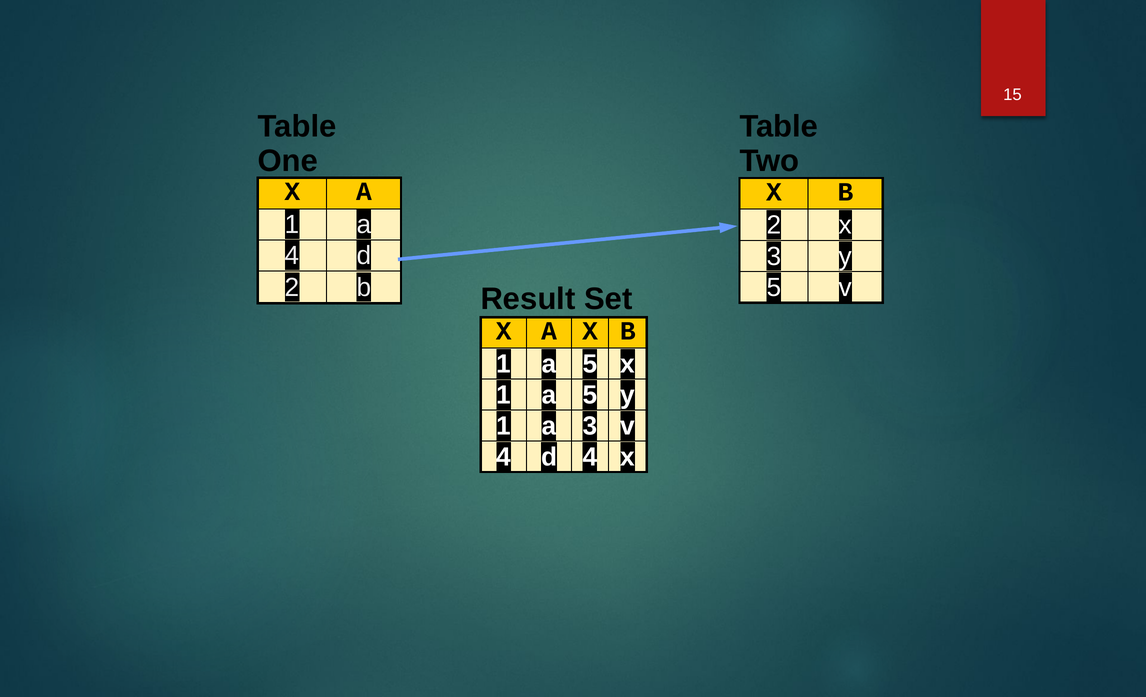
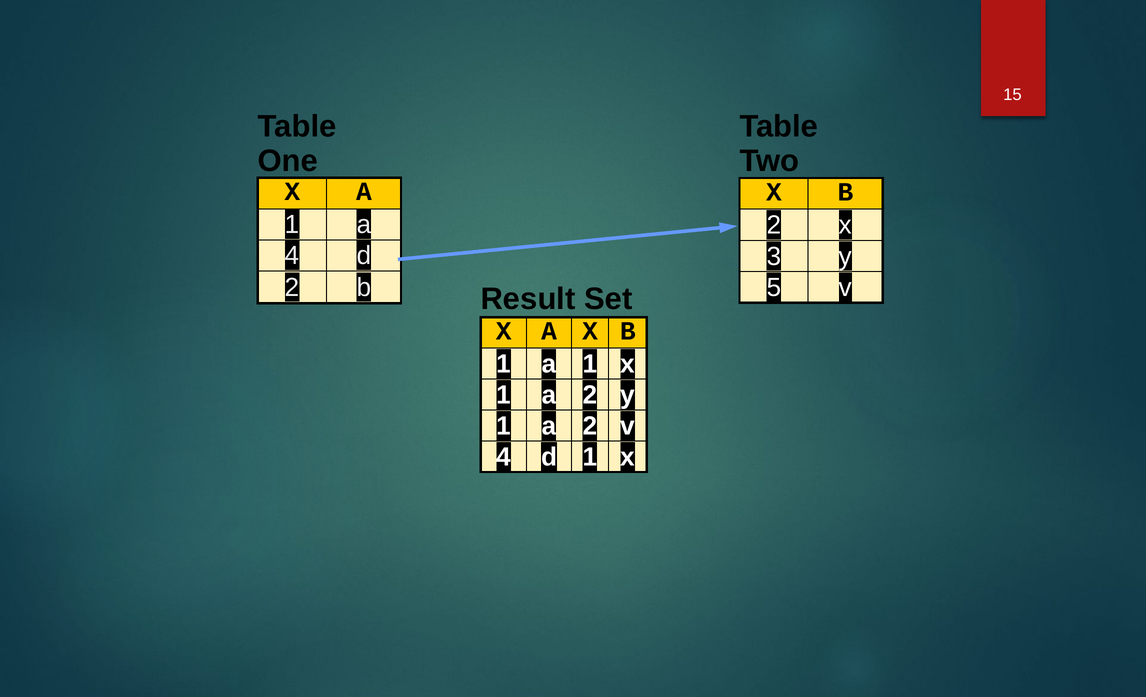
5 at (590, 364): 5 -> 1
5 at (590, 395): 5 -> 2
3 at (590, 426): 3 -> 2
d 4: 4 -> 1
